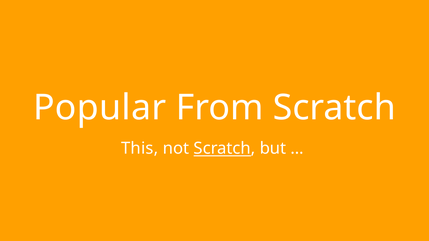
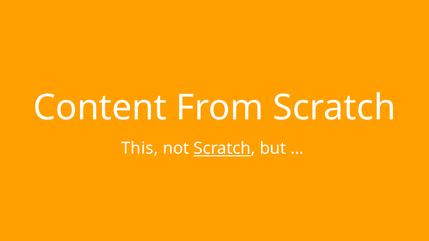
Popular: Popular -> Content
